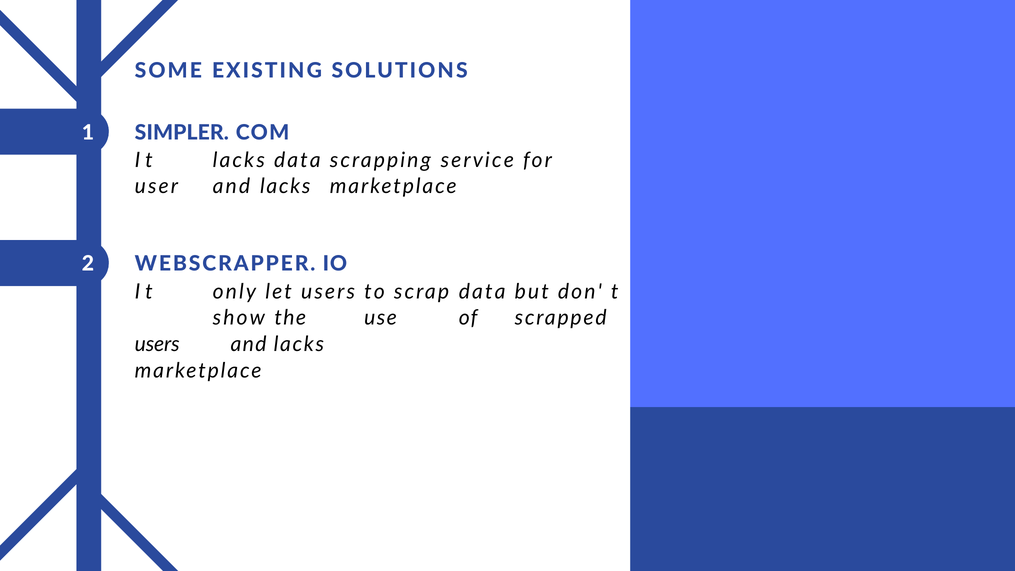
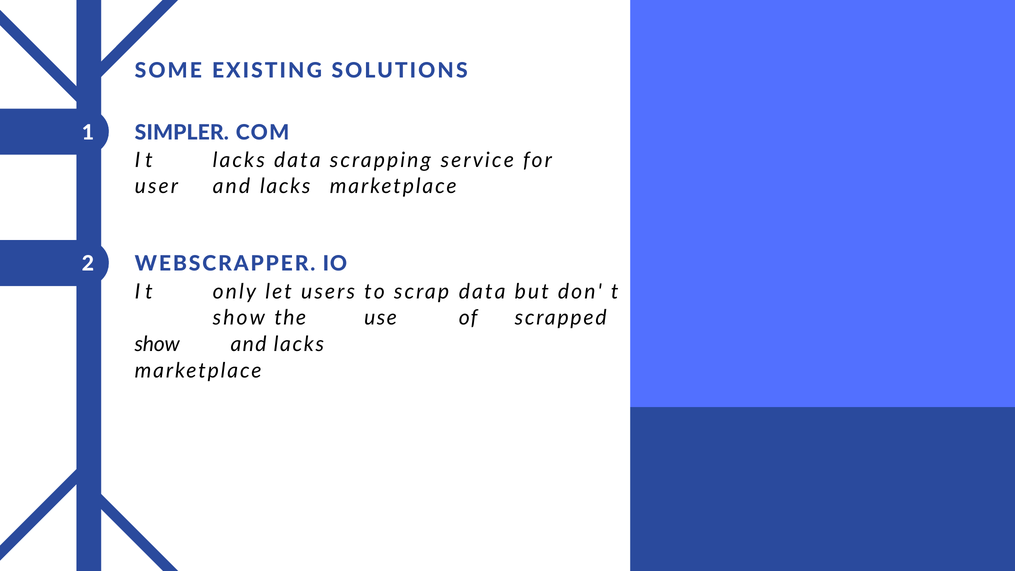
users at (157, 344): users -> show
